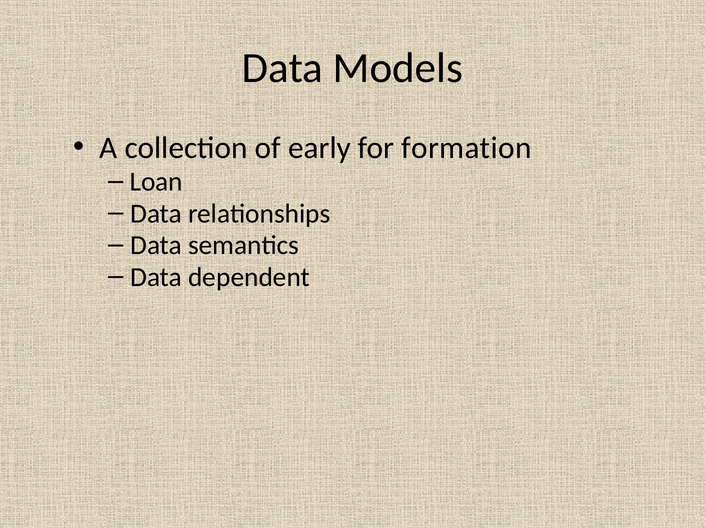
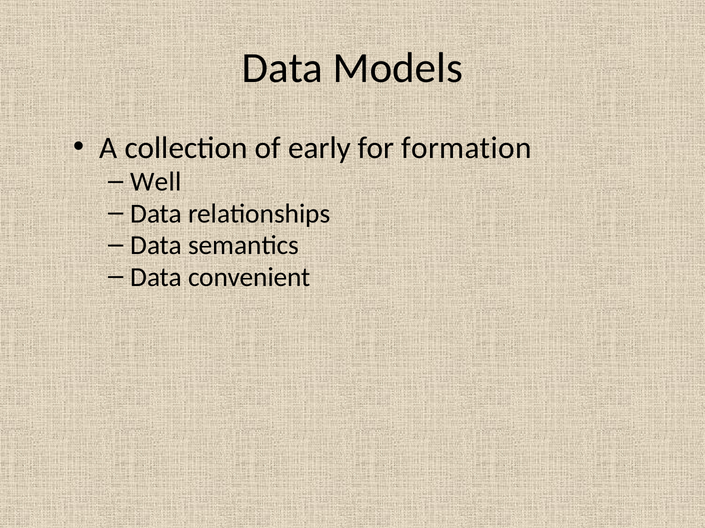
Loan: Loan -> Well
dependent: dependent -> convenient
